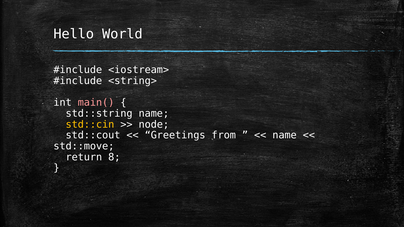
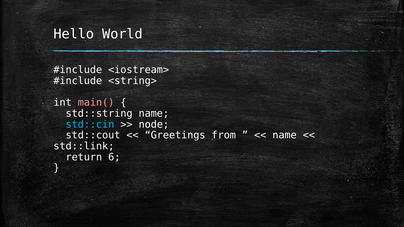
std::cin colour: yellow -> light blue
std::move: std::move -> std::link
8: 8 -> 6
